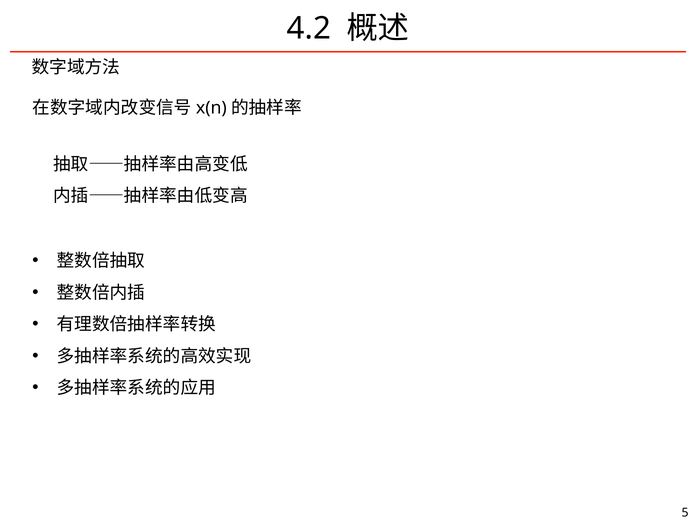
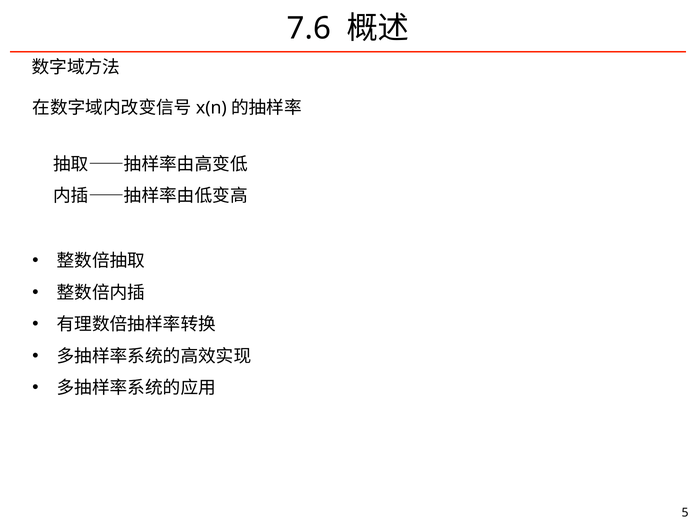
4.2: 4.2 -> 7.6
